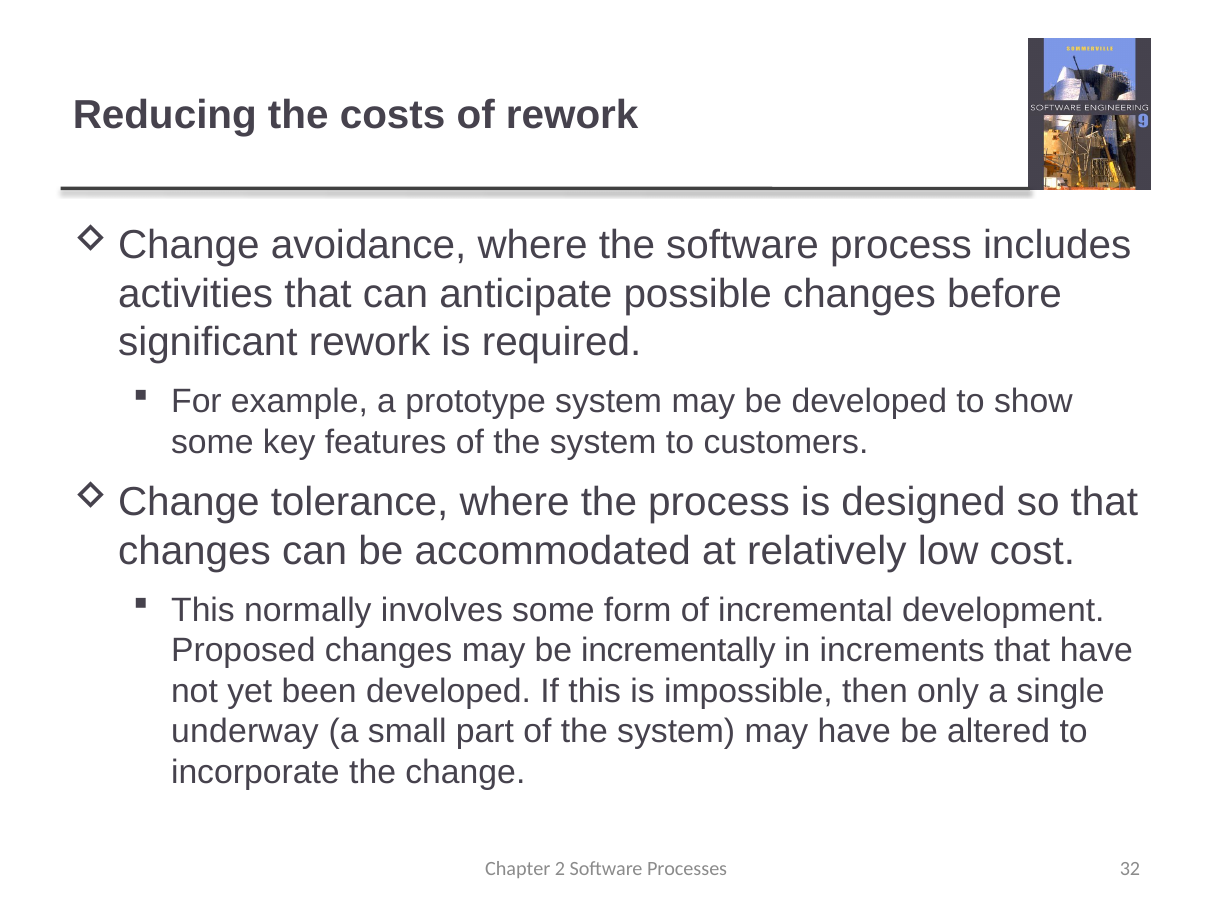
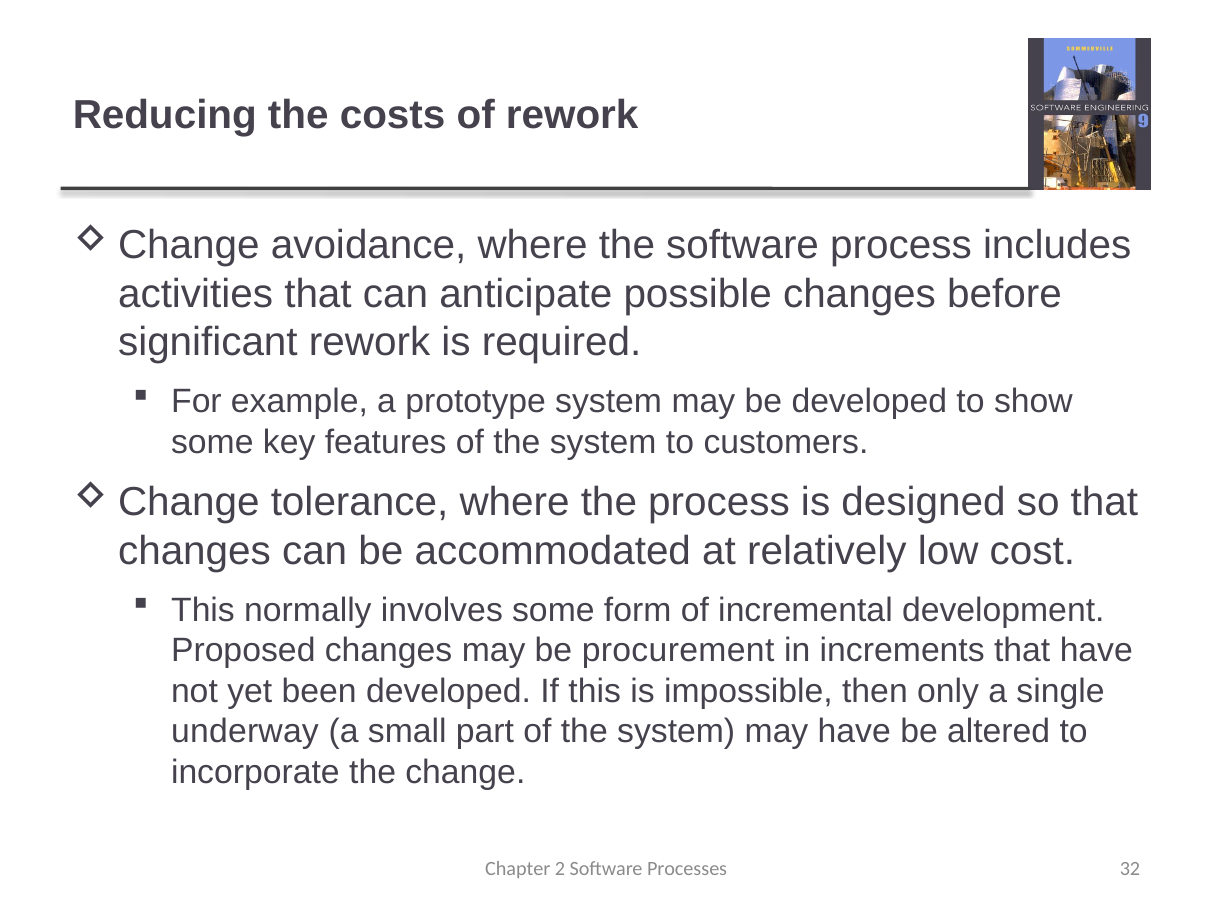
incrementally: incrementally -> procurement
